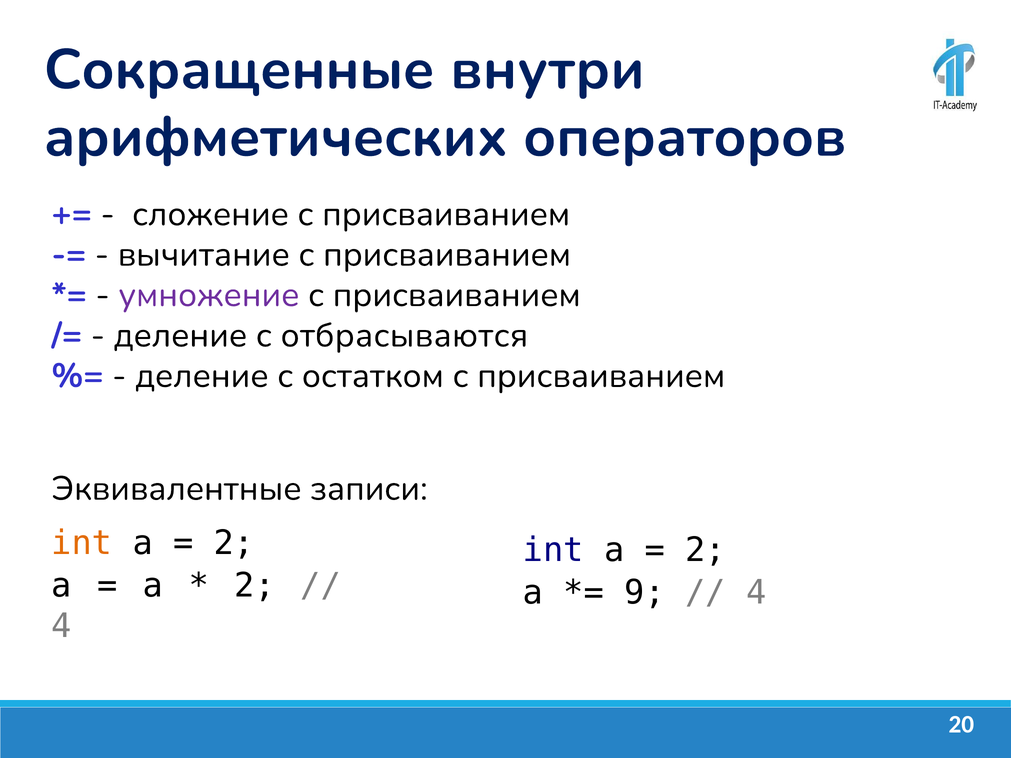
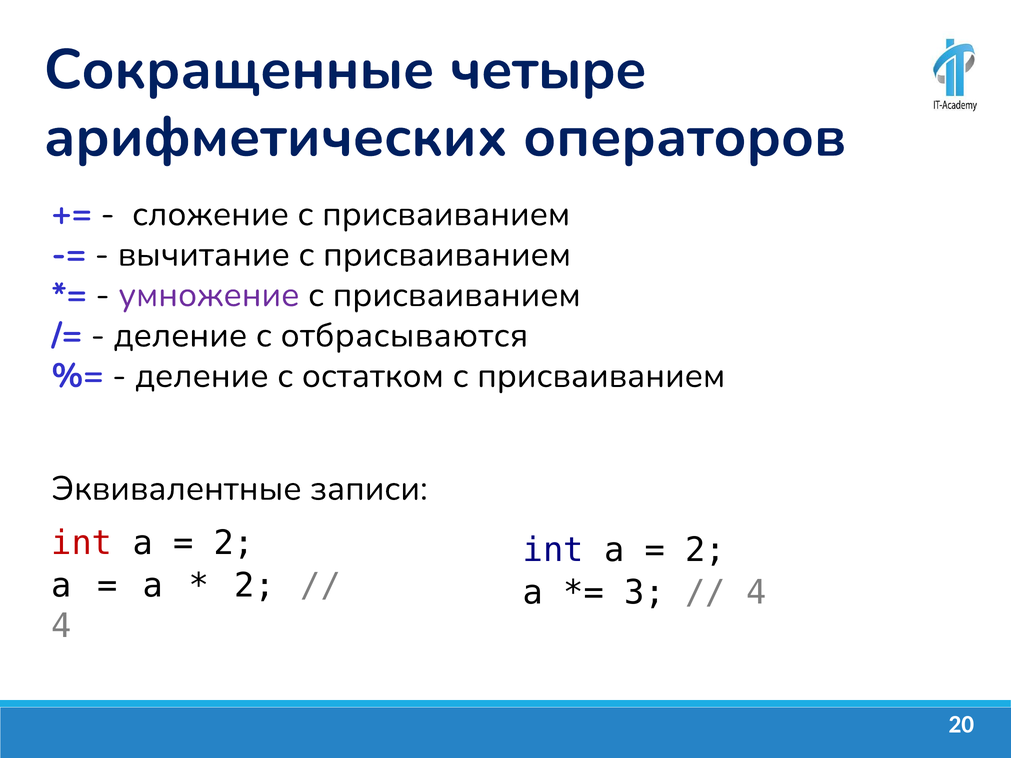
внутри: внутри -> четыре
int at (82, 543) colour: orange -> red
9: 9 -> 3
